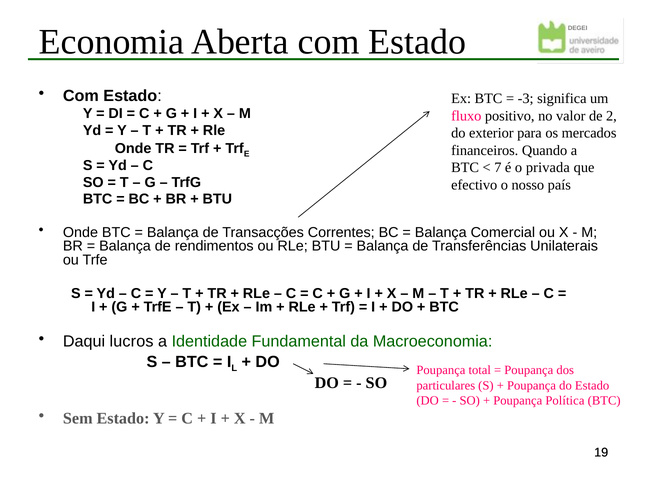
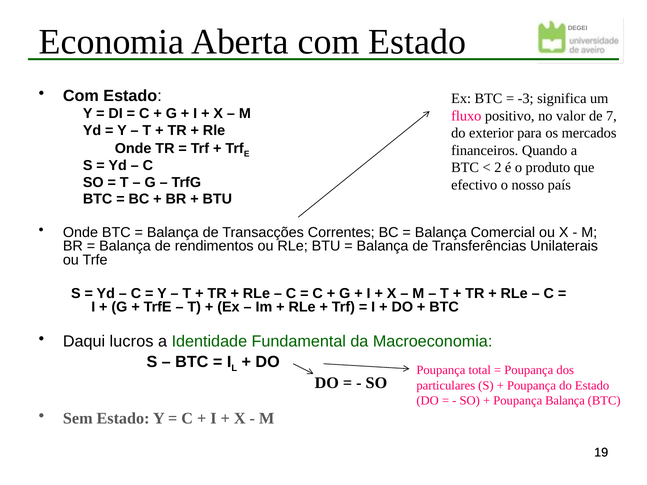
2: 2 -> 7
7: 7 -> 2
privada: privada -> produto
Poupança Política: Política -> Balança
